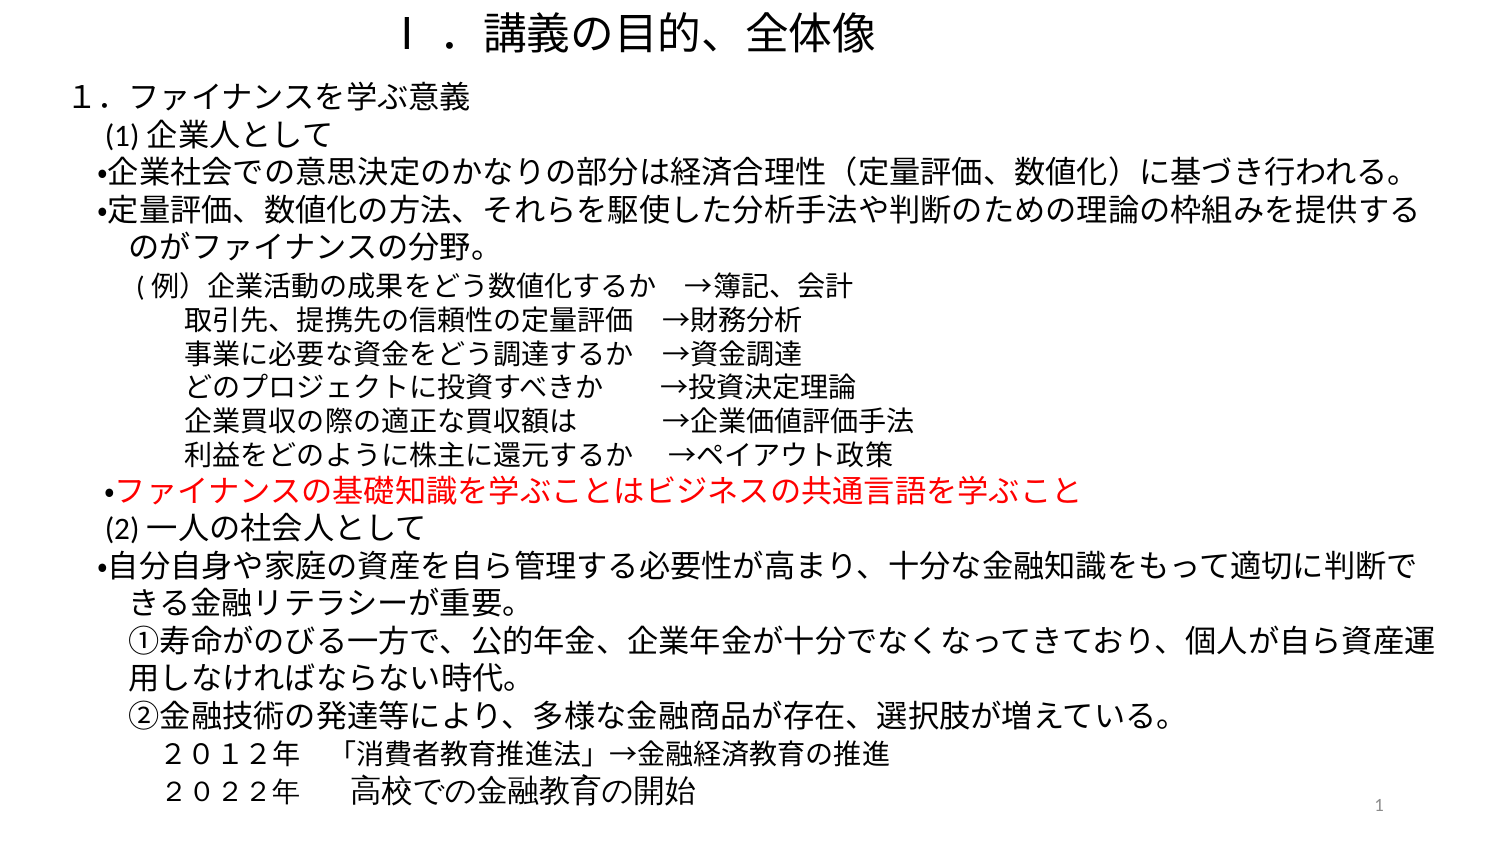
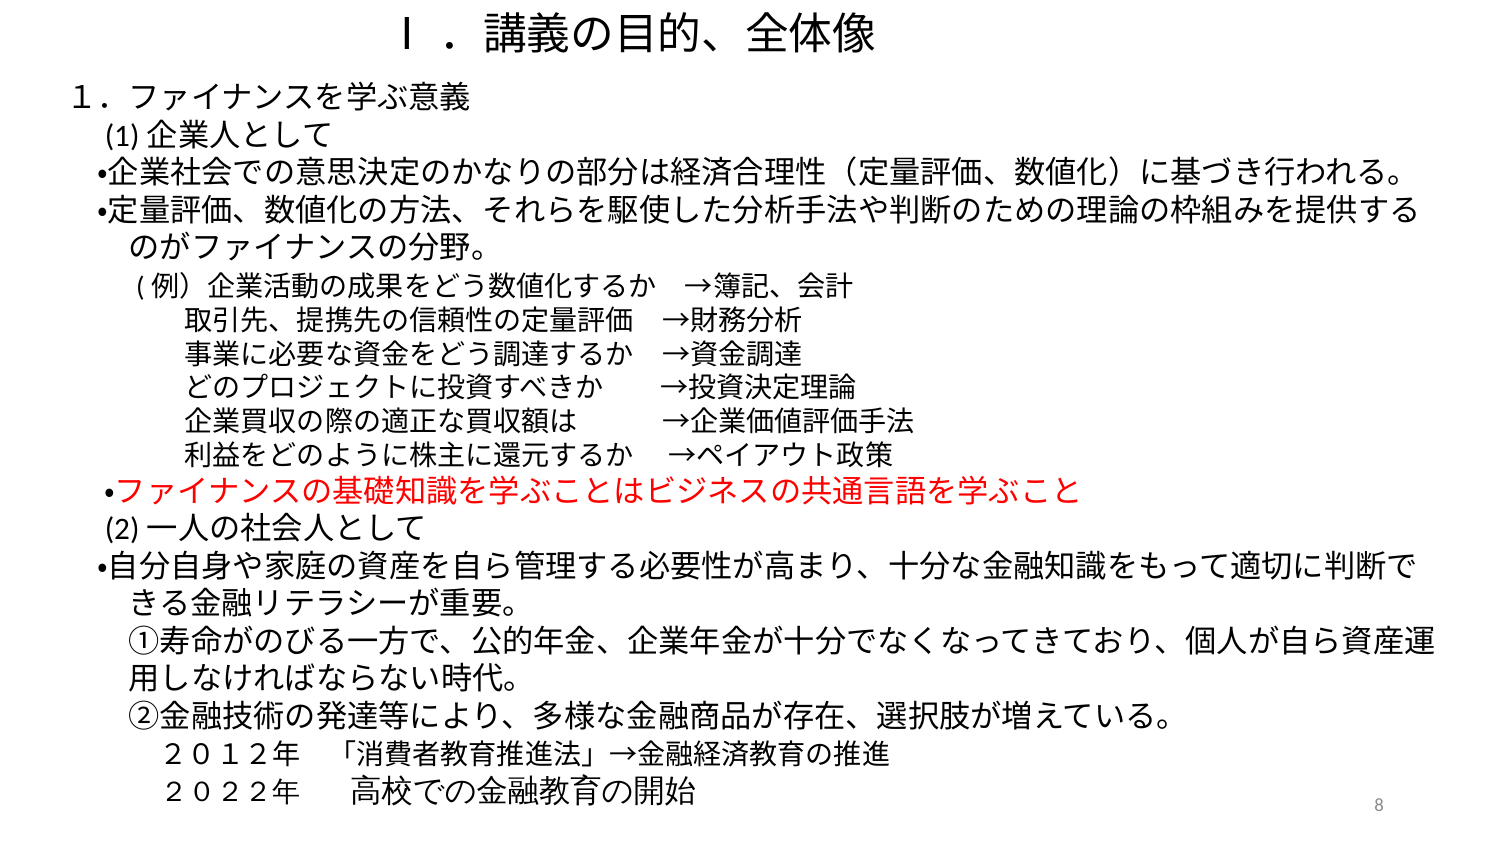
1: 1 -> 8
